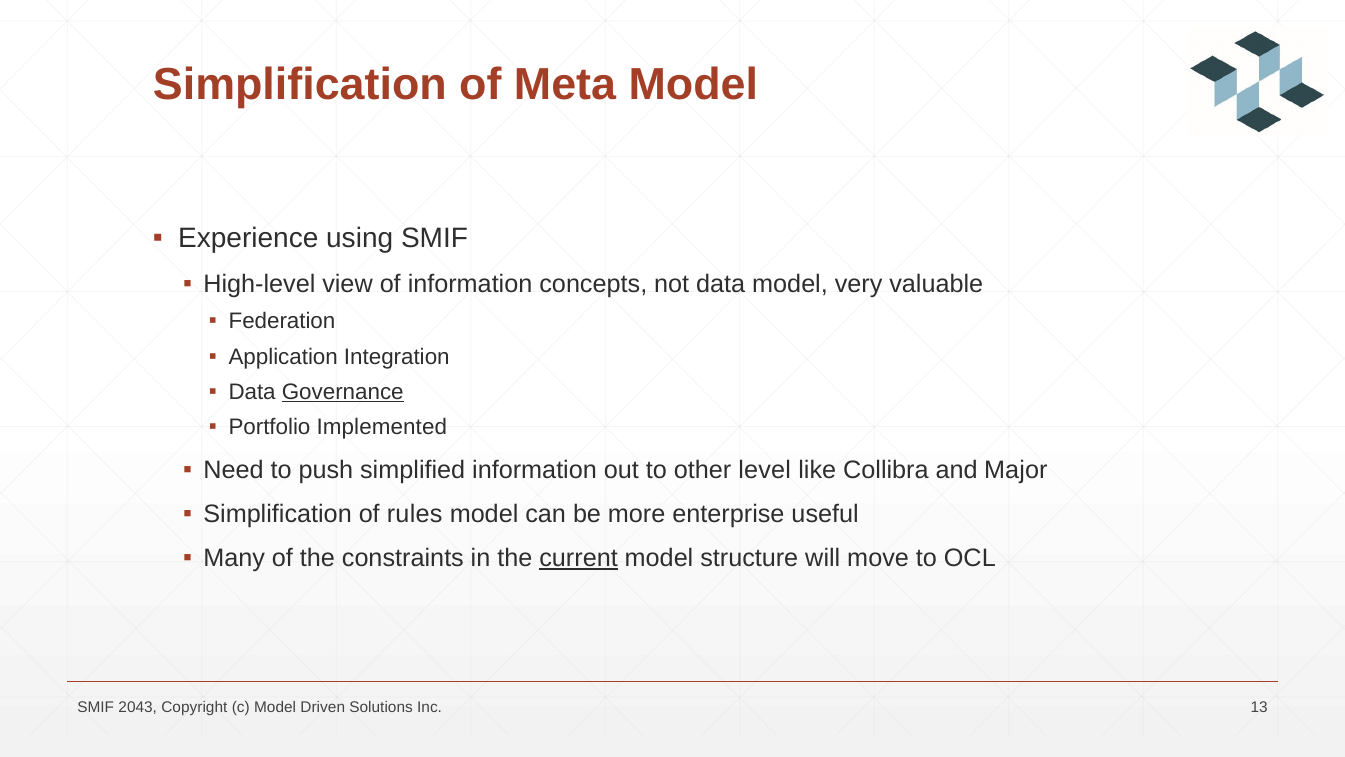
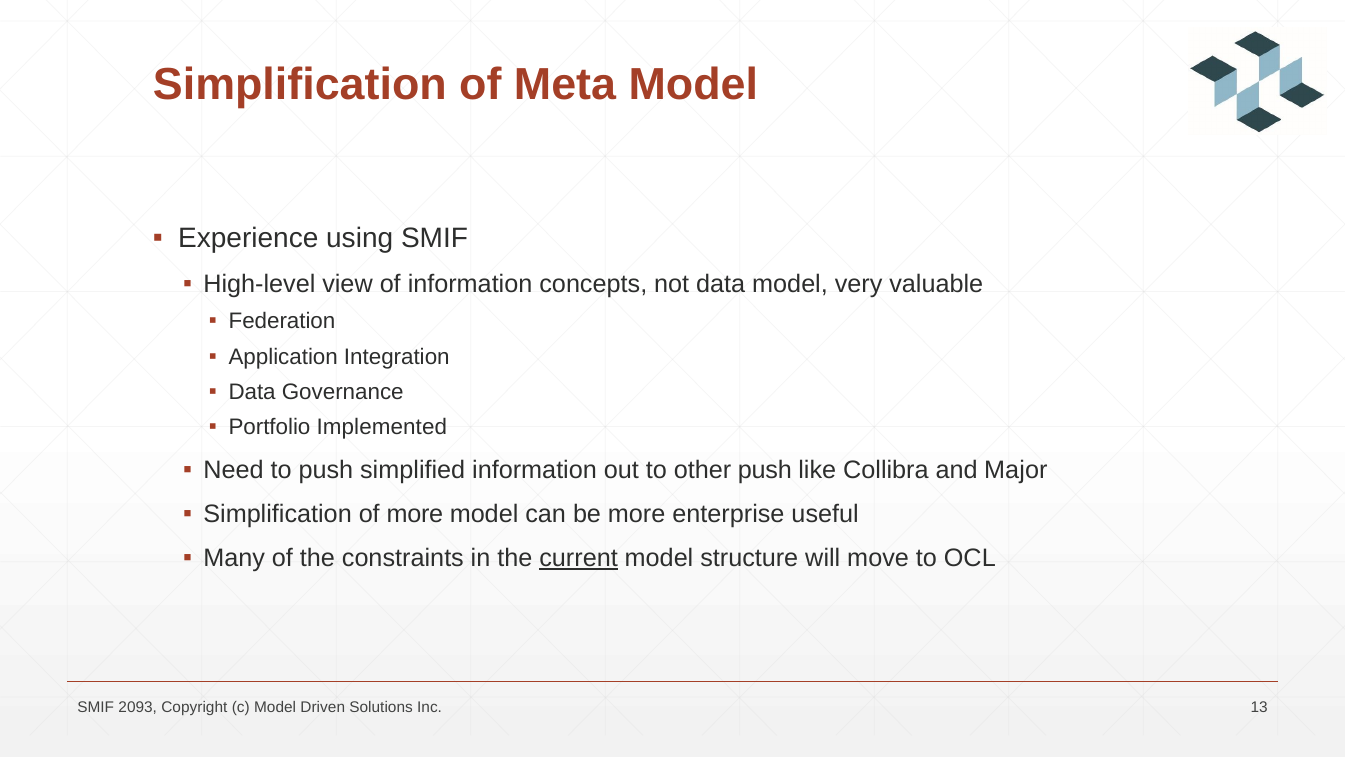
Governance underline: present -> none
other level: level -> push
of rules: rules -> more
2043: 2043 -> 2093
